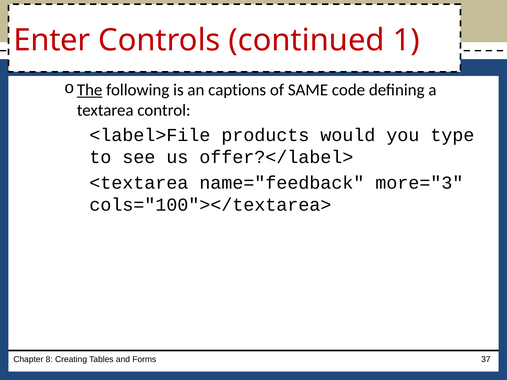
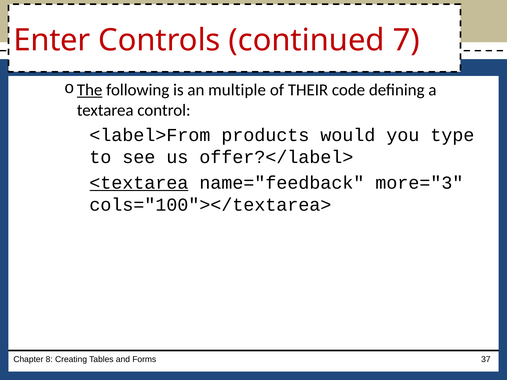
1: 1 -> 7
captions: captions -> multiple
SAME: SAME -> THEIR
<label>File: <label>File -> <label>From
<textarea underline: none -> present
